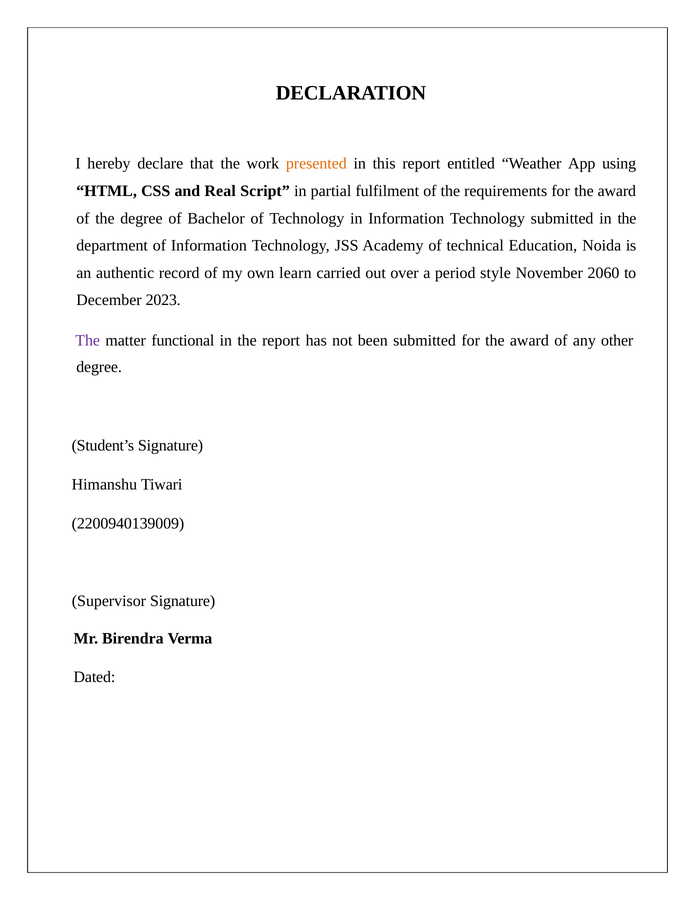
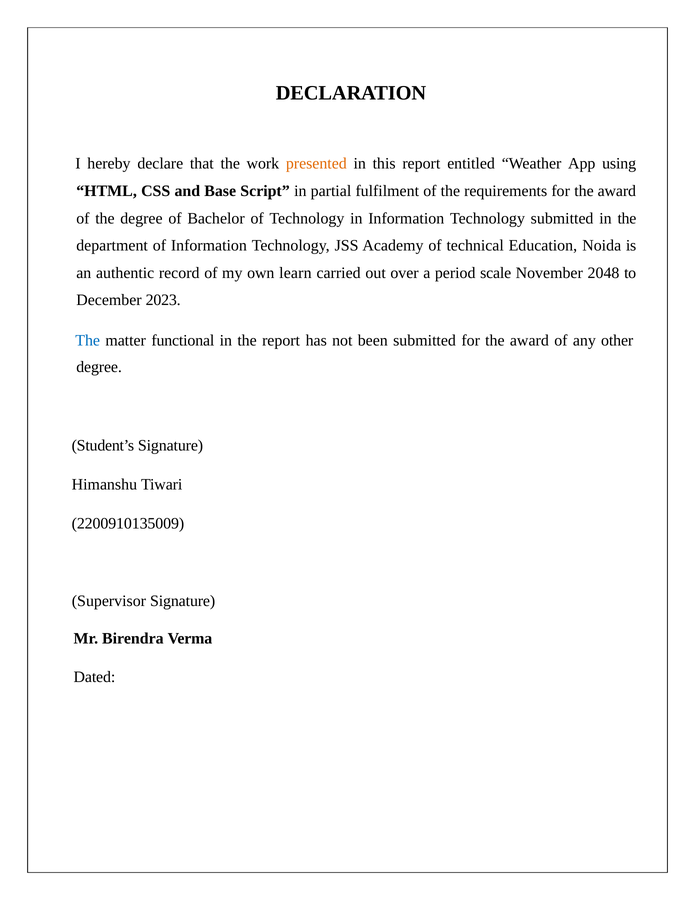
Real: Real -> Base
style: style -> scale
2060: 2060 -> 2048
The at (88, 340) colour: purple -> blue
2200940139009: 2200940139009 -> 2200910135009
